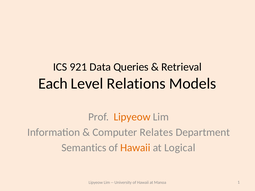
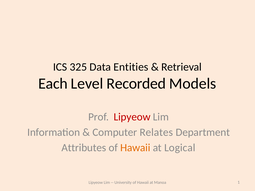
921: 921 -> 325
Queries: Queries -> Entities
Relations: Relations -> Recorded
Lipyeow at (132, 117) colour: orange -> red
Semantics: Semantics -> Attributes
